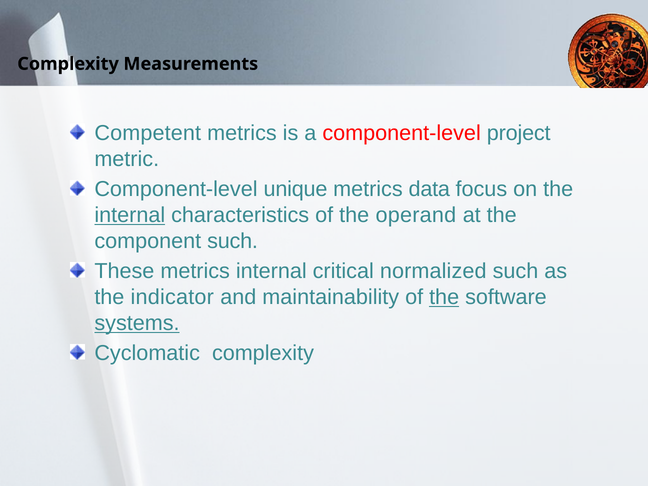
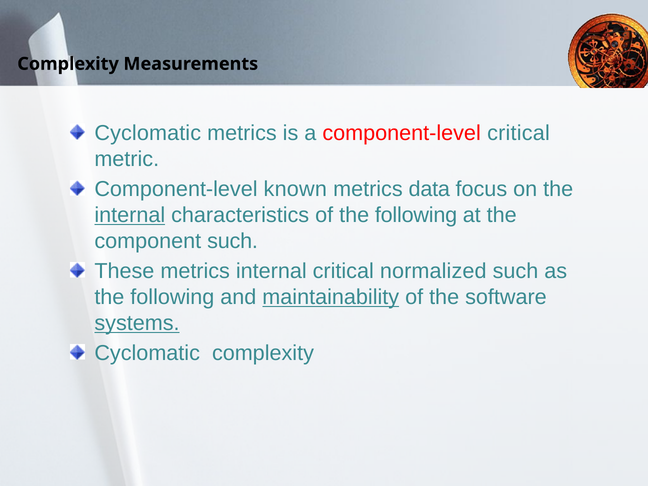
Competent at (148, 133): Competent -> Cyclomatic
component-level project: project -> critical
unique: unique -> known
of the operand: operand -> following
indicator at (172, 297): indicator -> following
maintainability underline: none -> present
the at (444, 297) underline: present -> none
